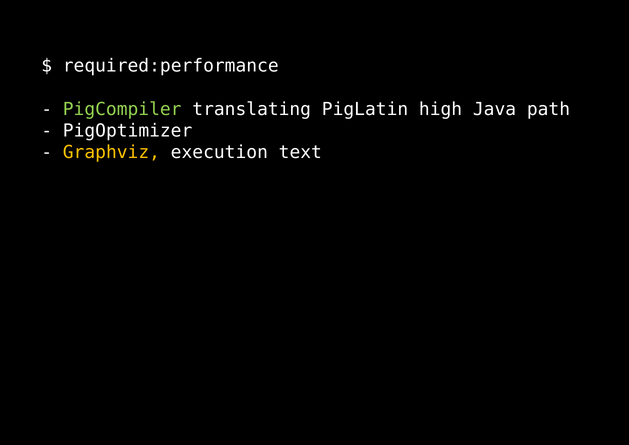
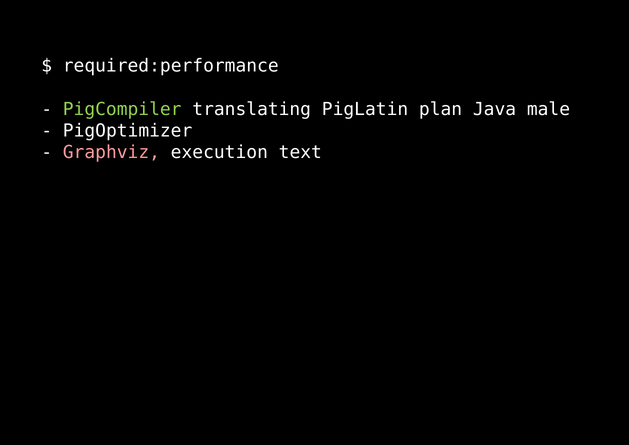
high: high -> plan
path: path -> male
Graphviz colour: yellow -> pink
